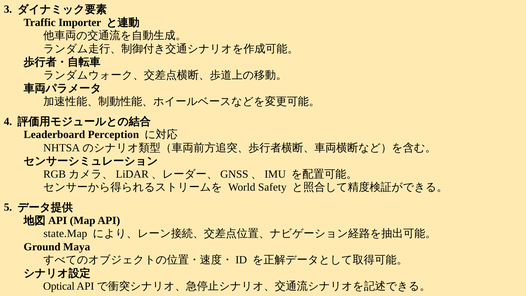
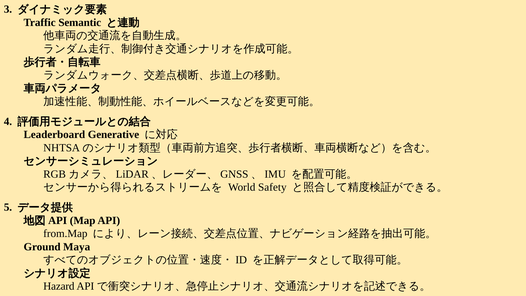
Importer: Importer -> Semantic
Perception: Perception -> Generative
state.Map: state.Map -> from.Map
Optical: Optical -> Hazard
